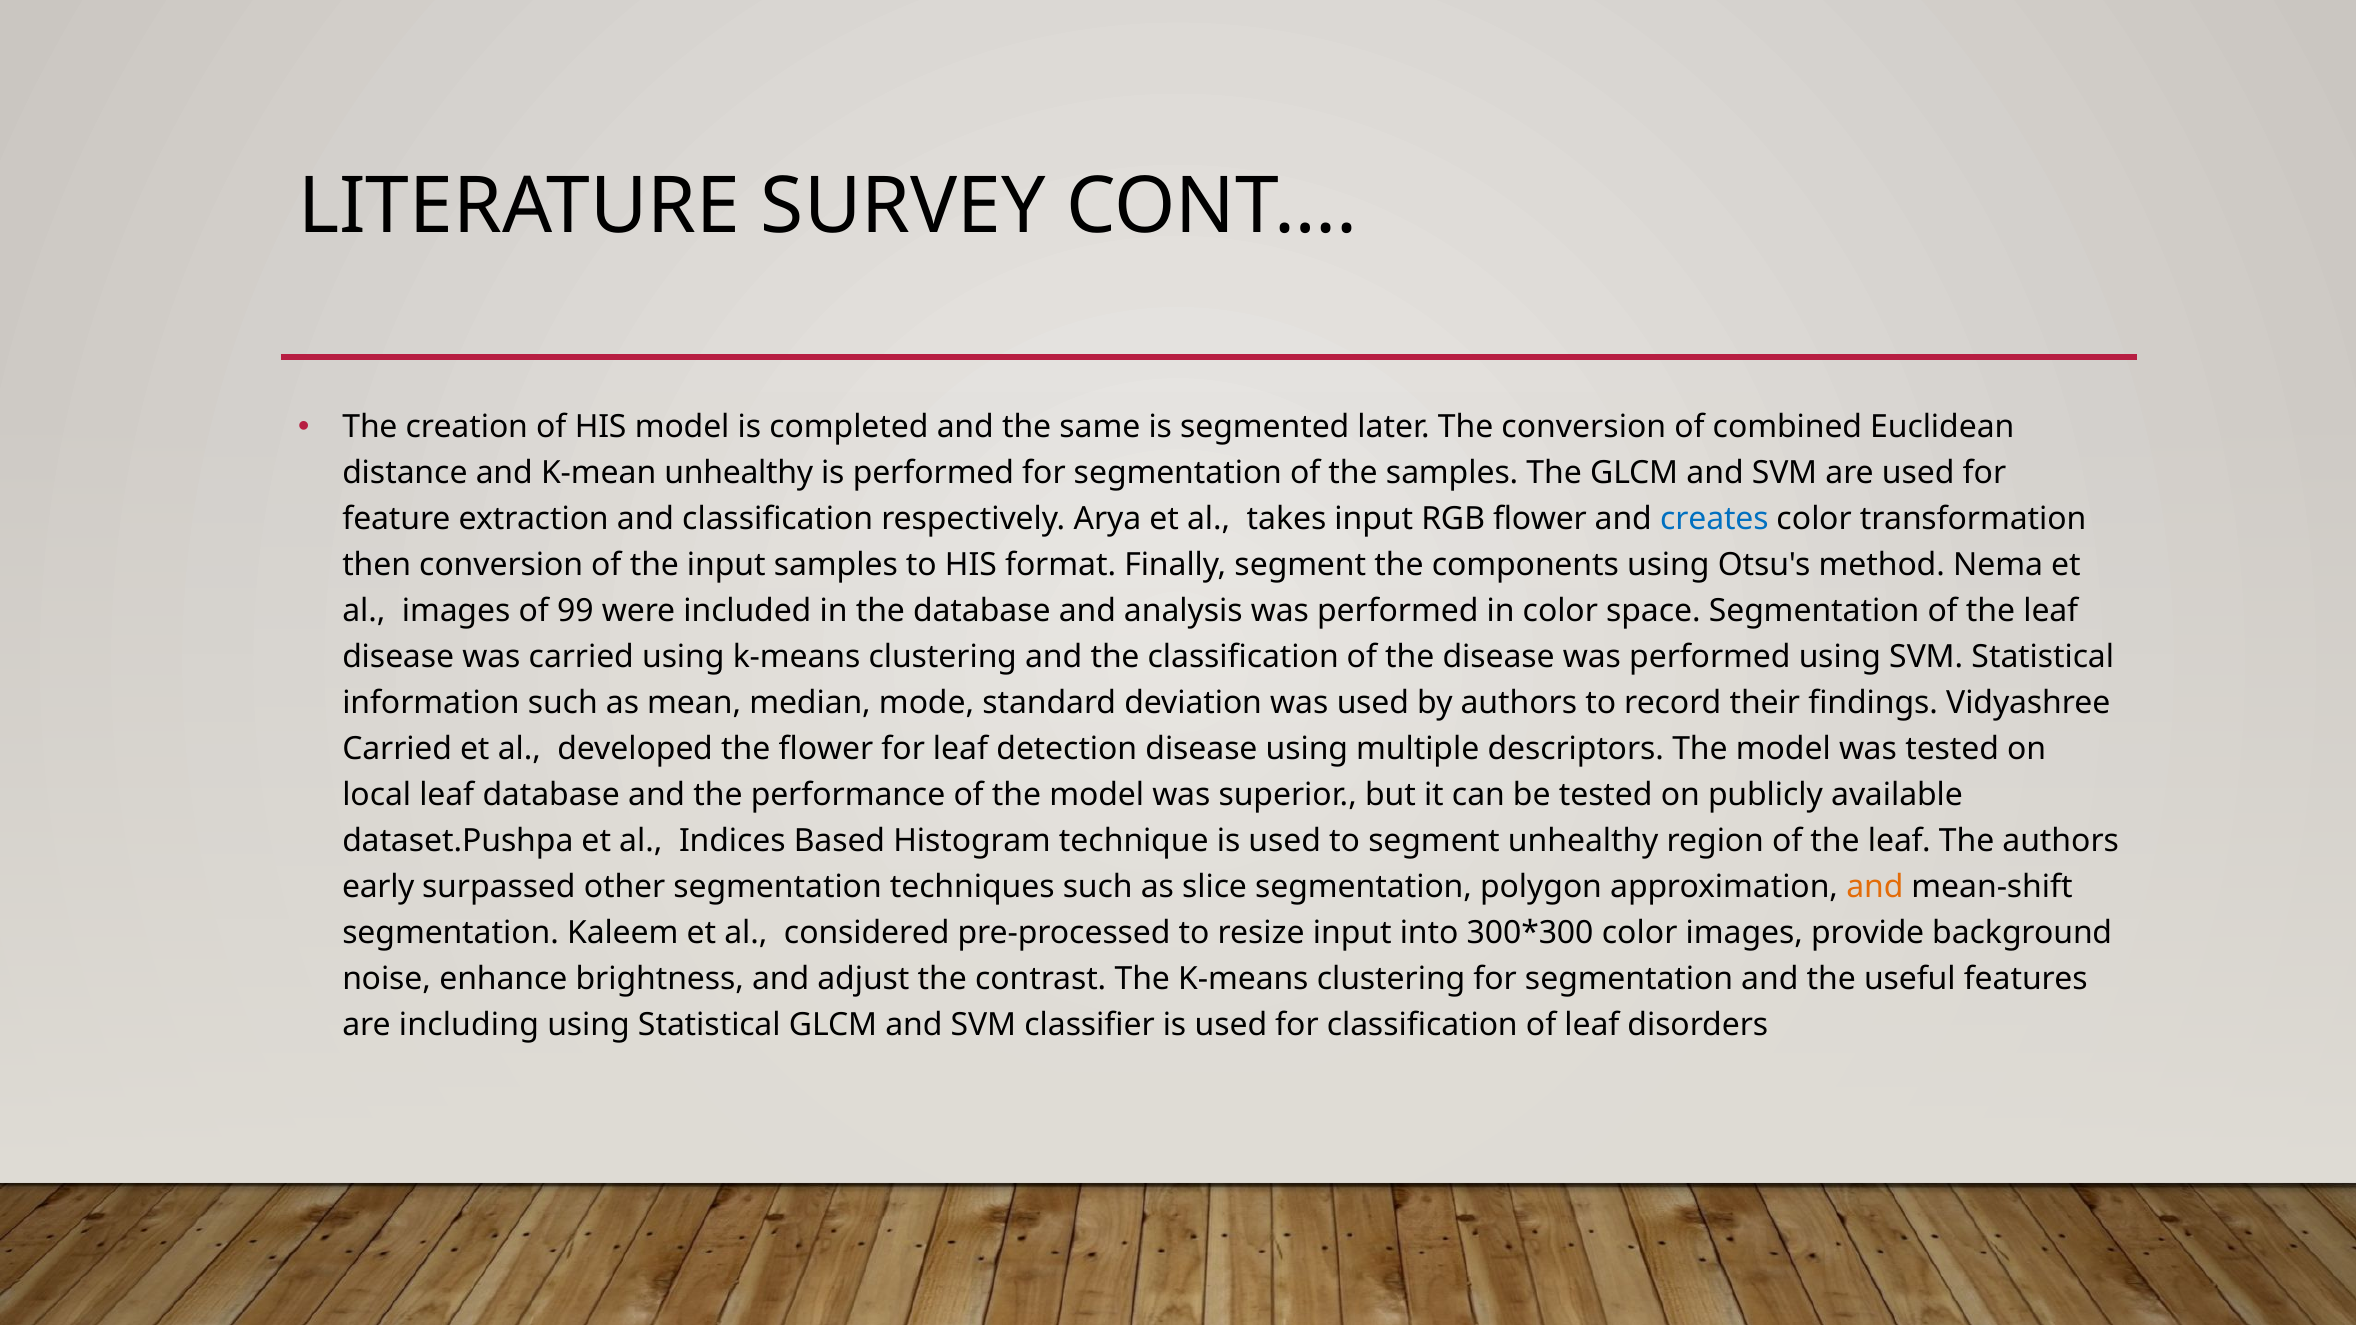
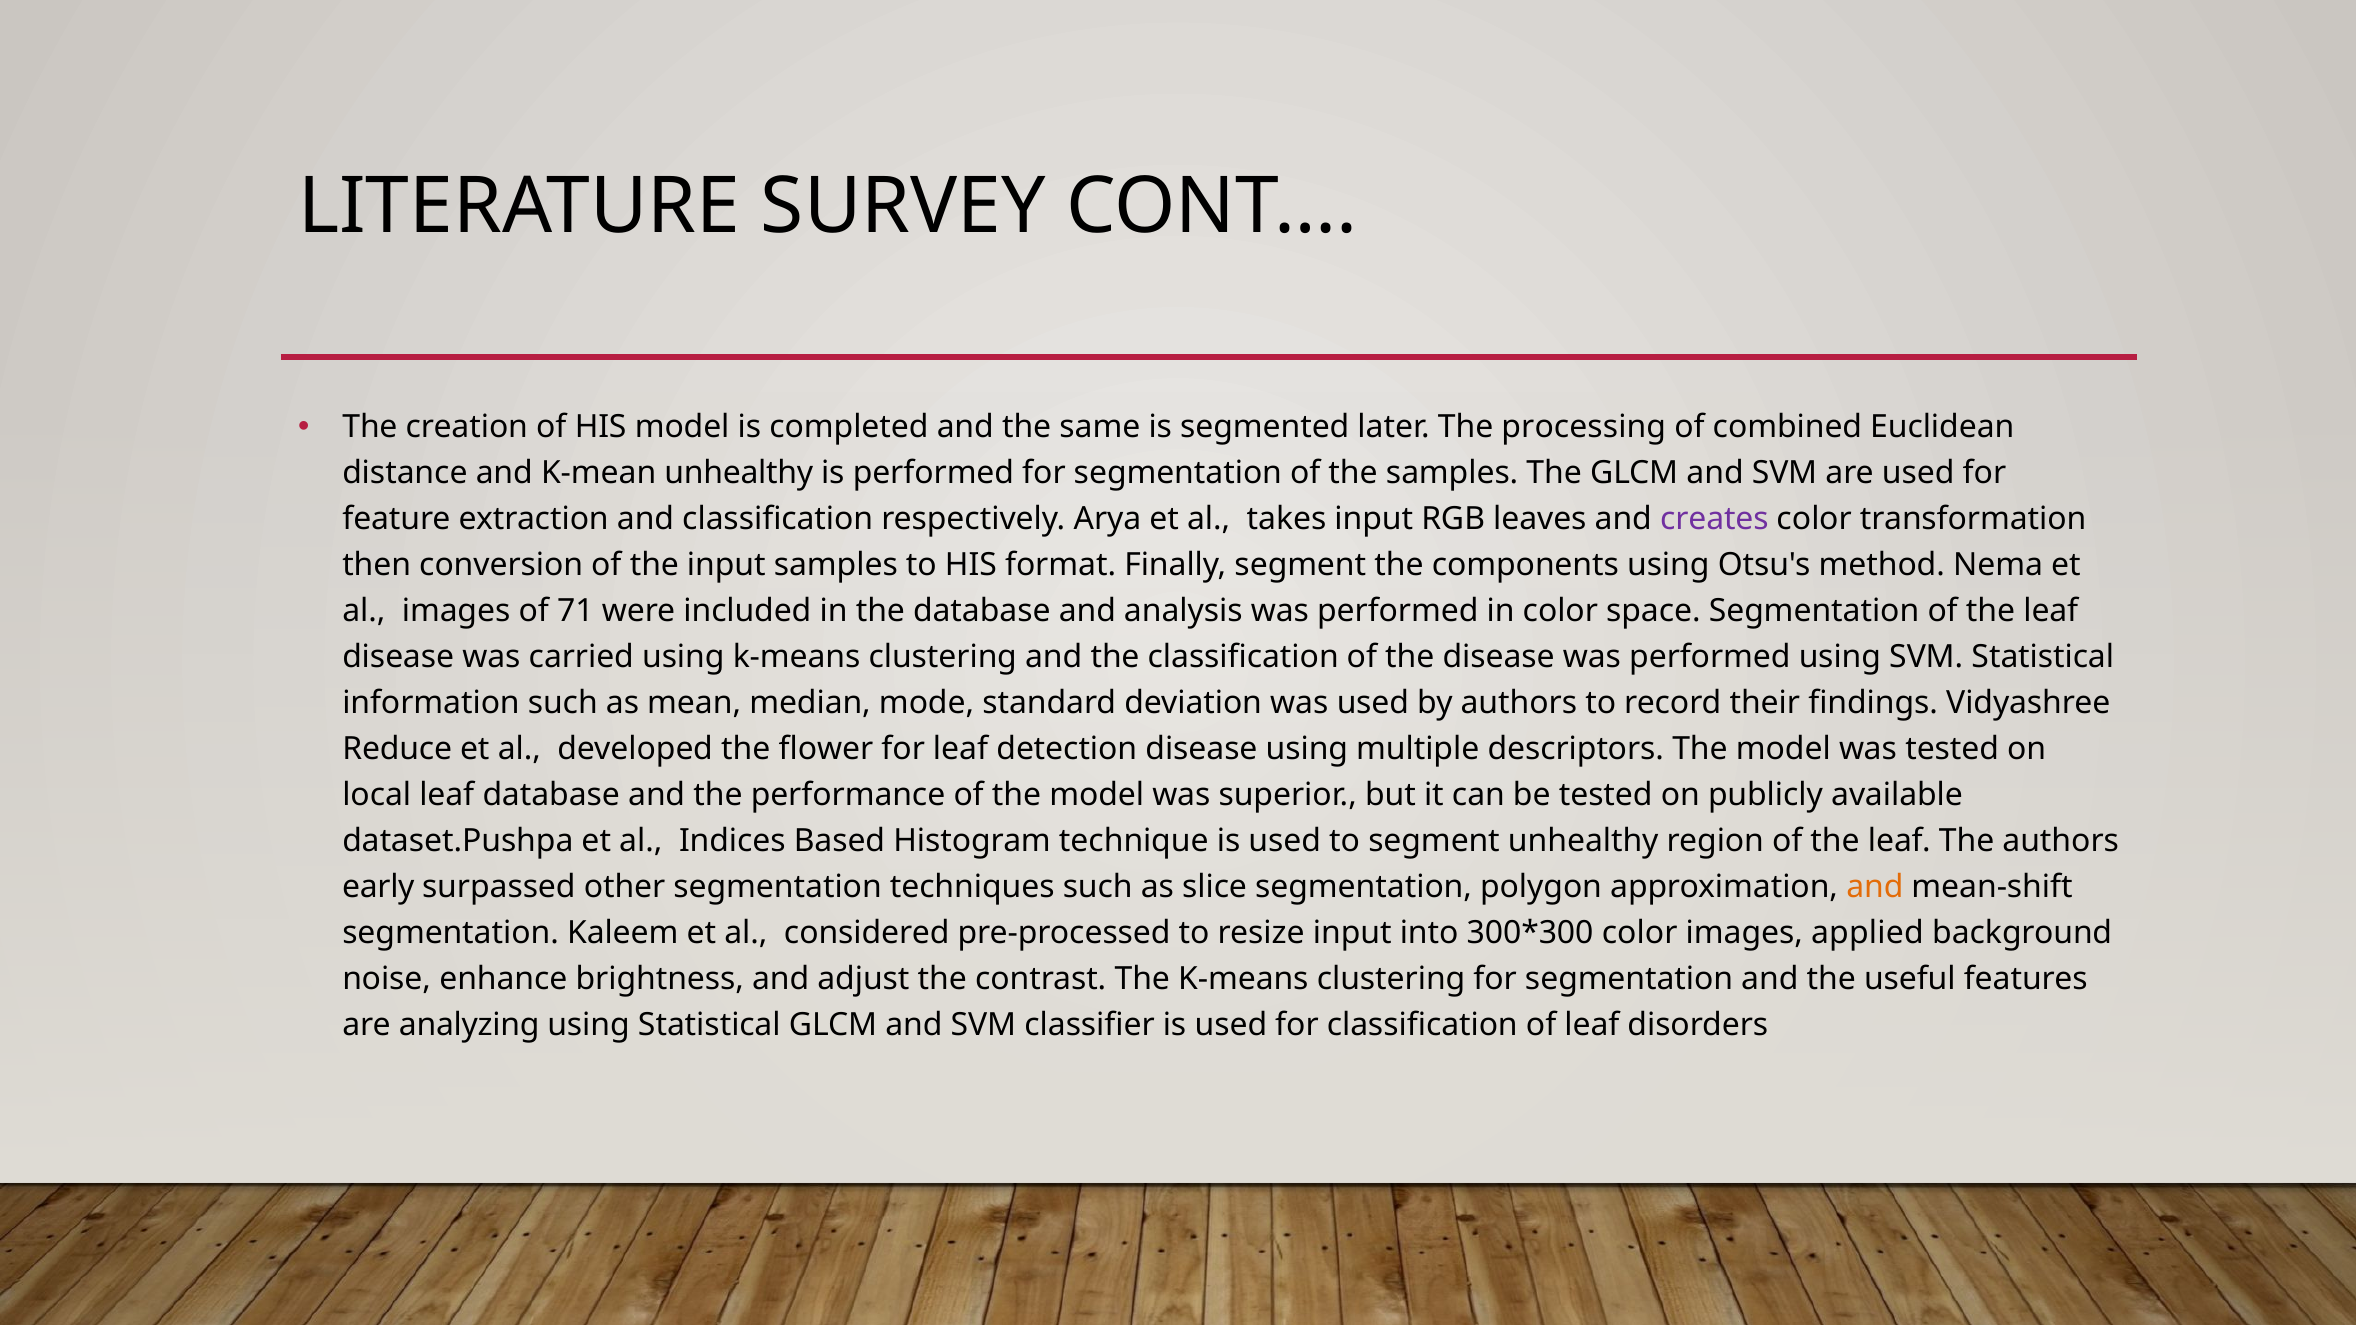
The conversion: conversion -> processing
RGB flower: flower -> leaves
creates colour: blue -> purple
99: 99 -> 71
Carried at (397, 749): Carried -> Reduce
provide: provide -> applied
including: including -> analyzing
